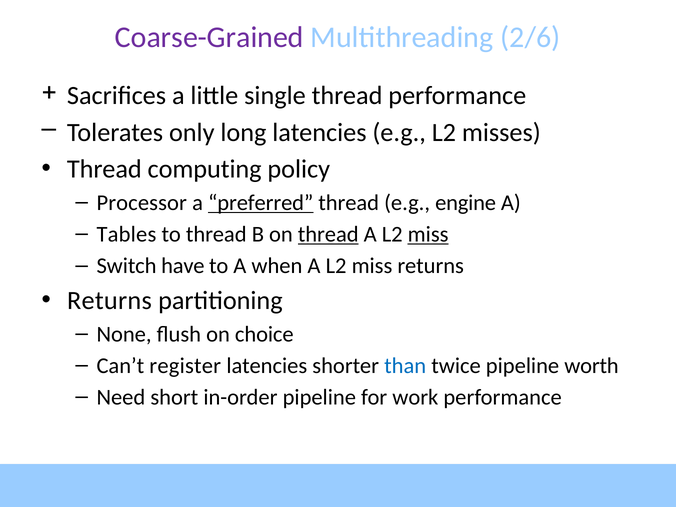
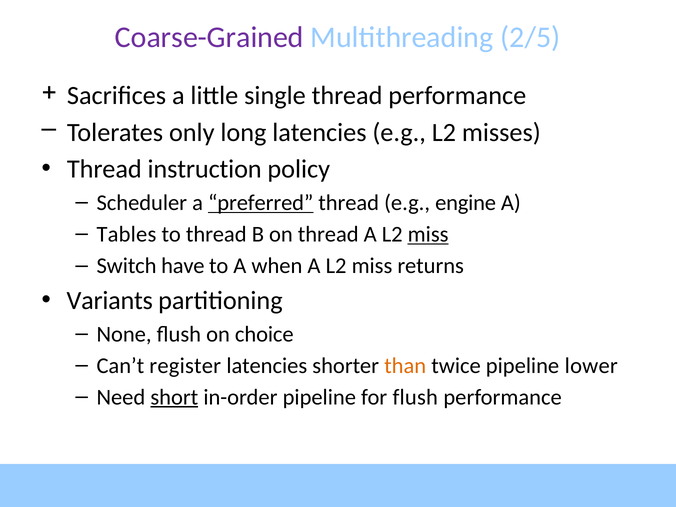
2/6: 2/6 -> 2/5
computing: computing -> instruction
Processor: Processor -> Scheduler
thread at (328, 234) underline: present -> none
Returns at (109, 301): Returns -> Variants
than colour: blue -> orange
worth: worth -> lower
short underline: none -> present
for work: work -> flush
